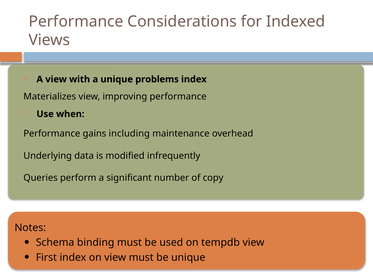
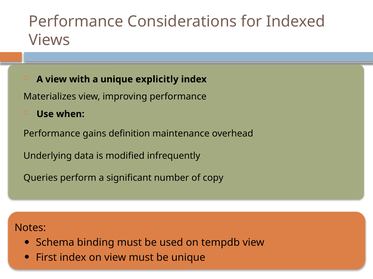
problems: problems -> explicitly
including: including -> definition
